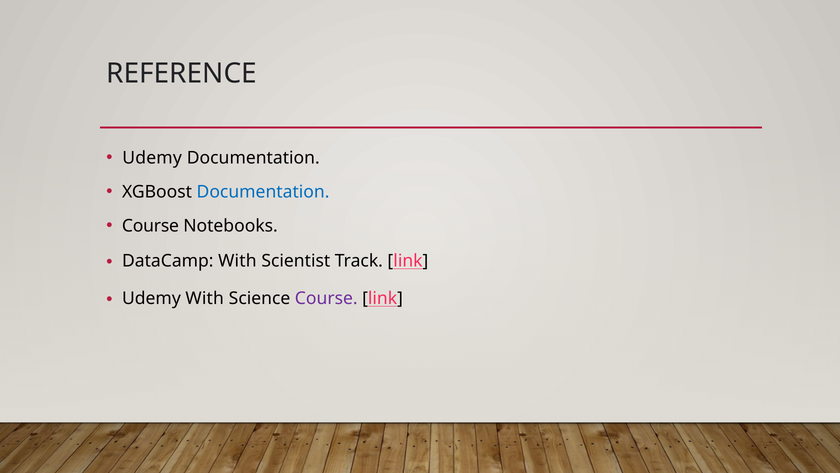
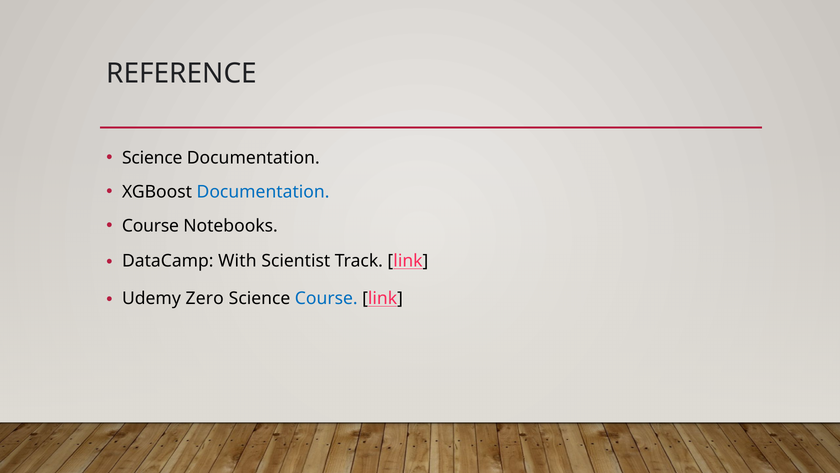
Udemy at (152, 158): Udemy -> Science
Udemy With: With -> Zero
Course at (326, 298) colour: purple -> blue
